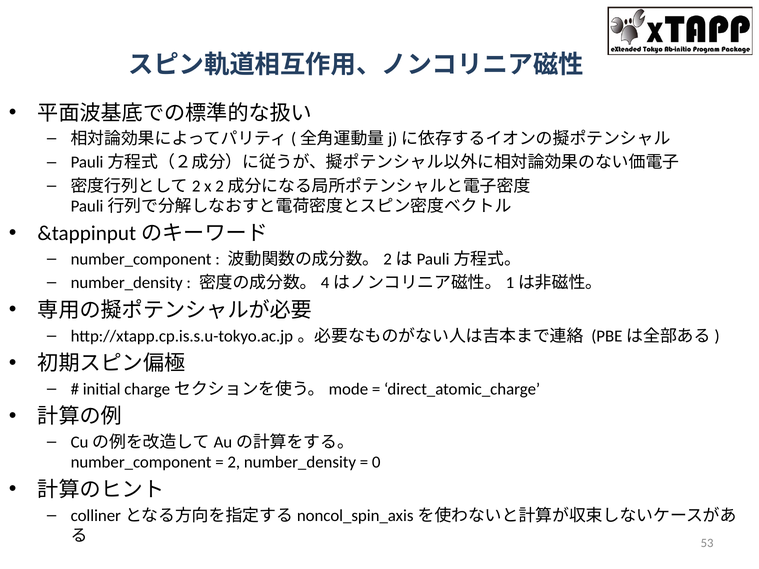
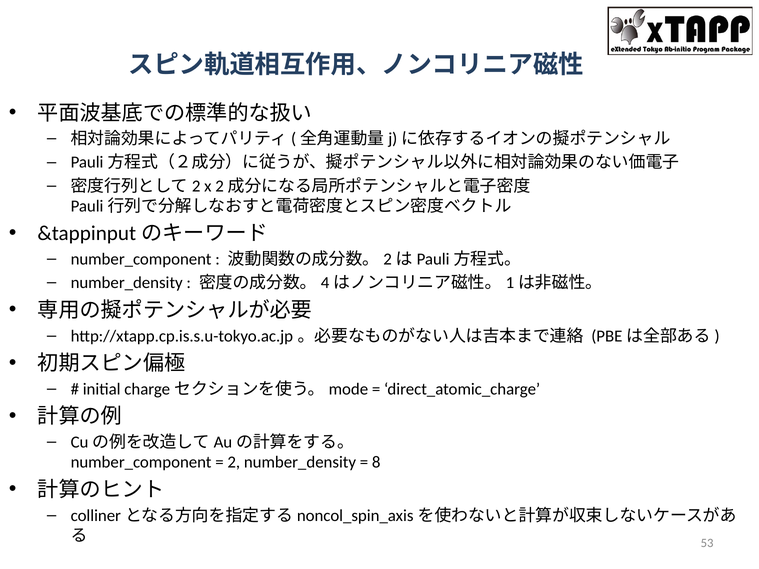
0: 0 -> 8
